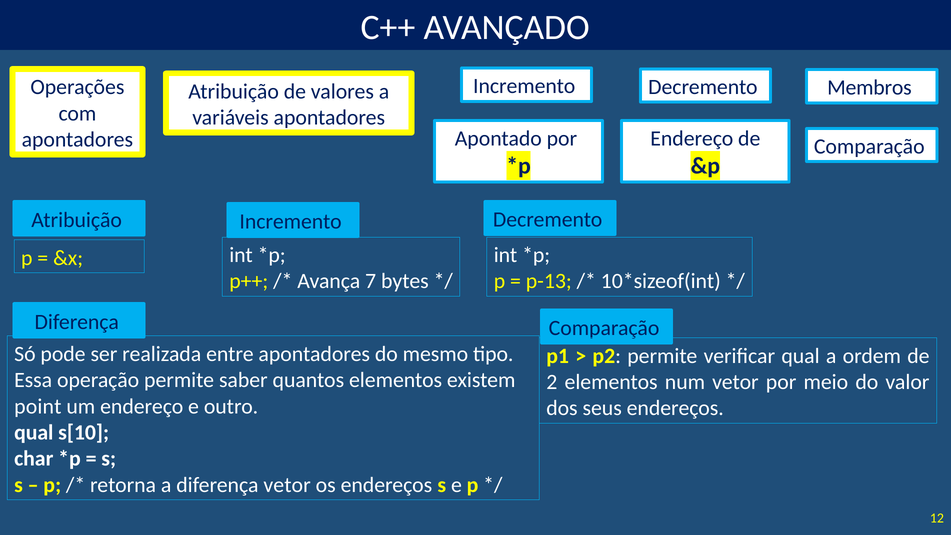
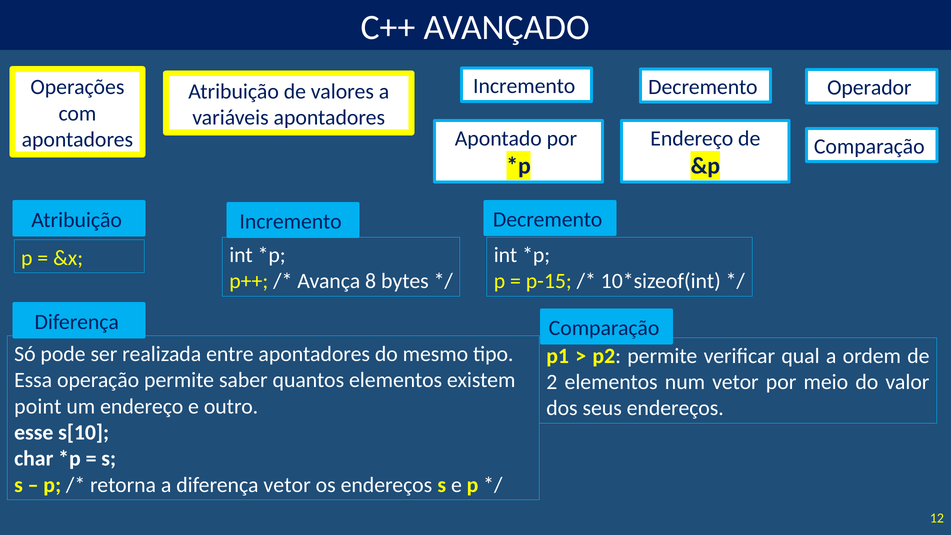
Membros: Membros -> Operador
7: 7 -> 8
p-13: p-13 -> p-15
qual at (34, 432): qual -> esse
